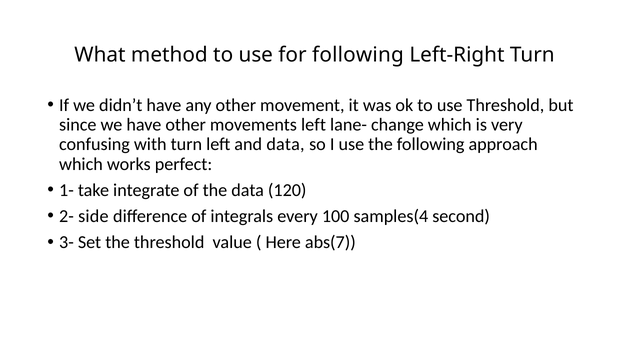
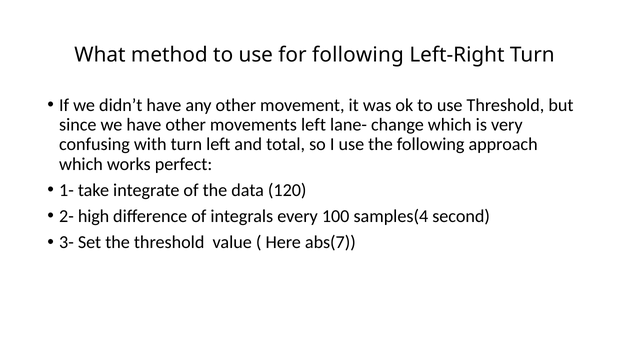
and data: data -> total
side: side -> high
